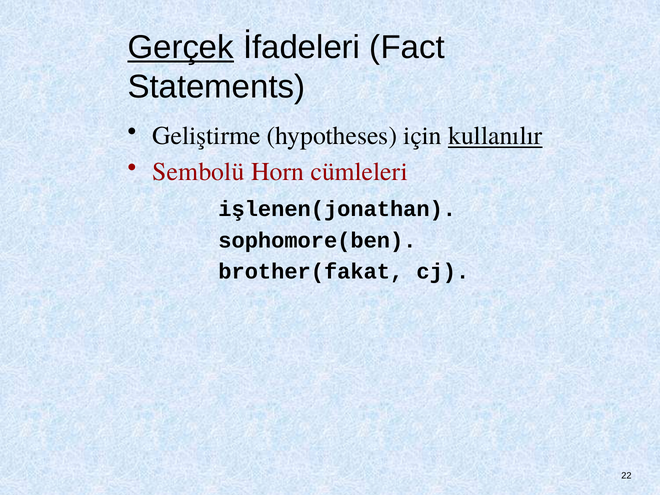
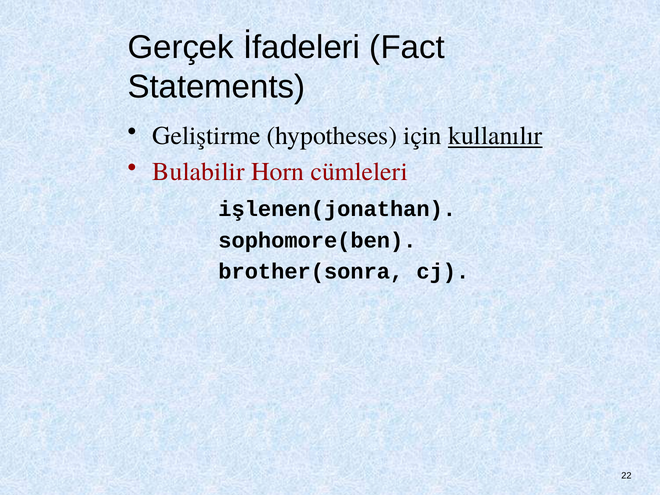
Gerçek underline: present -> none
Sembolü: Sembolü -> Bulabilir
brother(fakat: brother(fakat -> brother(sonra
